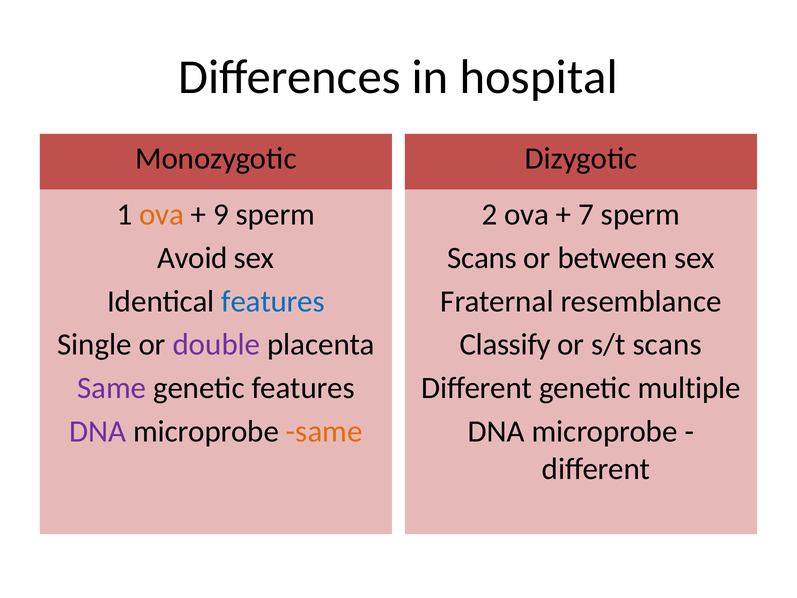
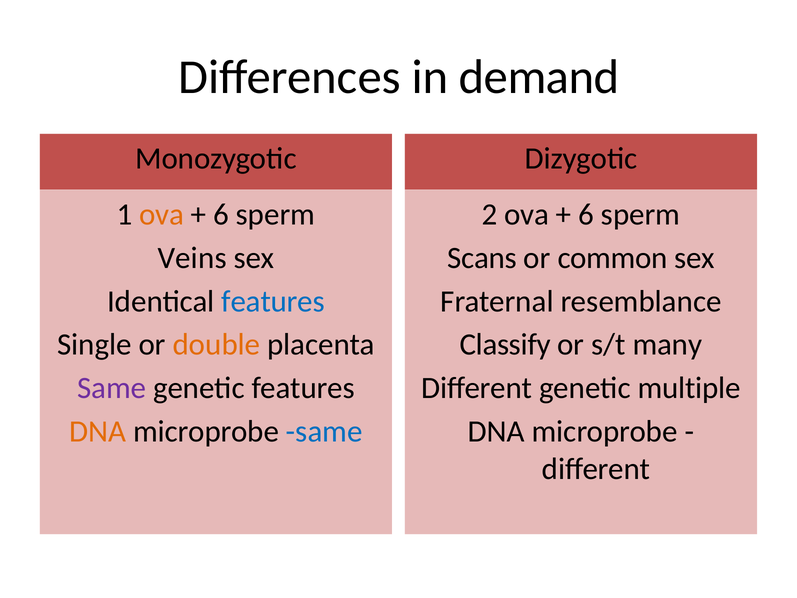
hospital: hospital -> demand
9 at (221, 214): 9 -> 6
7 at (586, 214): 7 -> 6
Avoid: Avoid -> Veins
between: between -> common
double colour: purple -> orange
s/t scans: scans -> many
DNA at (98, 431) colour: purple -> orange
same at (324, 431) colour: orange -> blue
